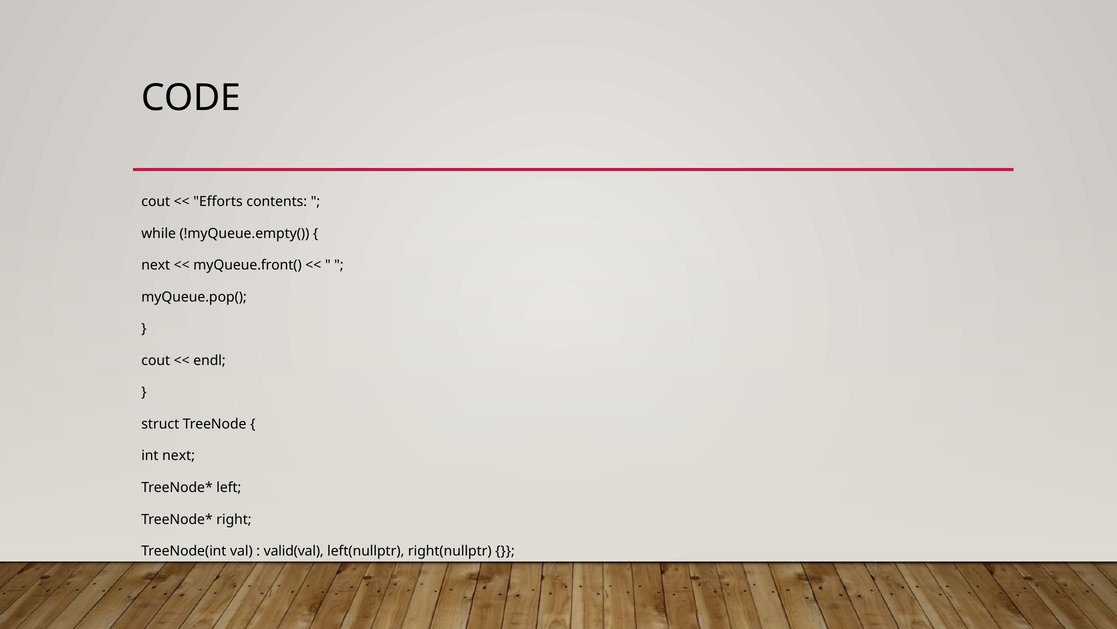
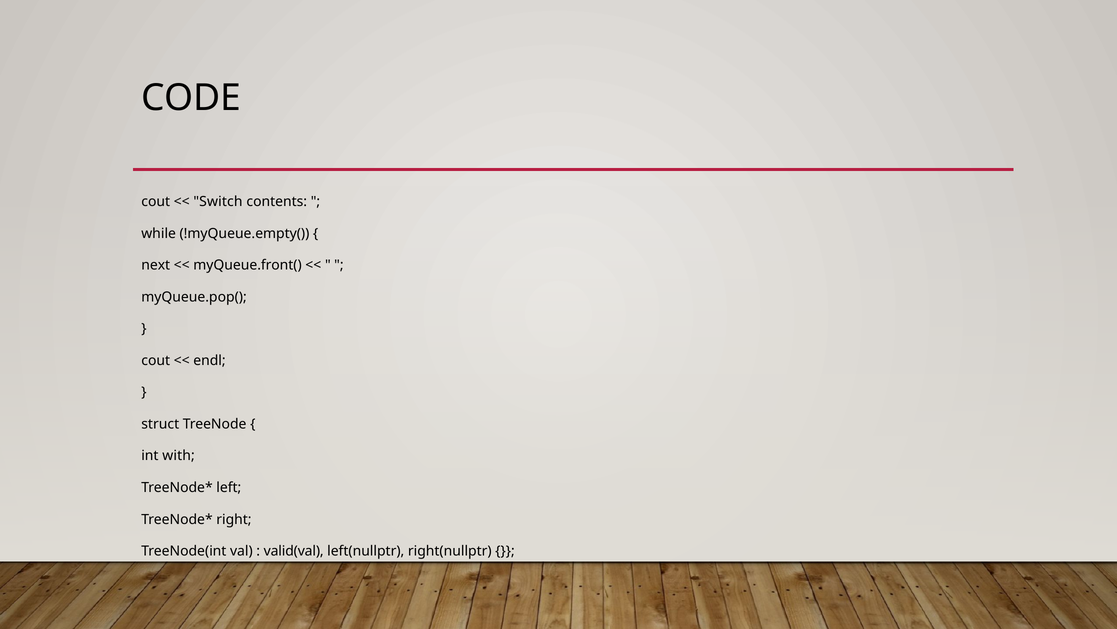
Efforts: Efforts -> Switch
int next: next -> with
